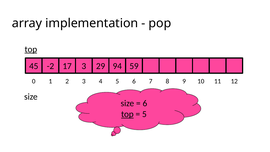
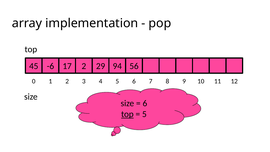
top at (31, 49) underline: present -> none
-2: -2 -> -6
17 3: 3 -> 2
59: 59 -> 56
